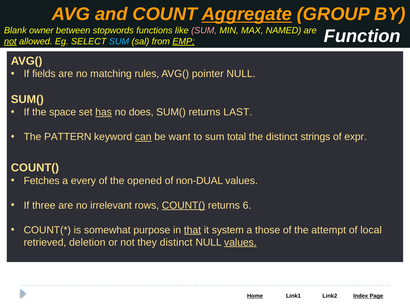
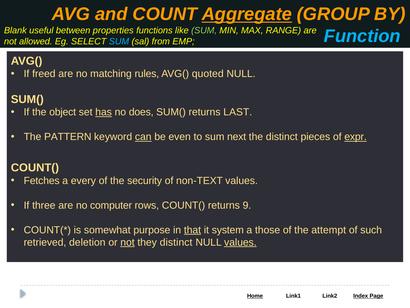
owner: owner -> useful
stopwords: stopwords -> properties
SUM at (204, 31) colour: pink -> light green
NAMED: NAMED -> RANGE
Function colour: white -> light blue
not at (10, 41) underline: present -> none
EMP underline: present -> none
fields: fields -> freed
pointer: pointer -> quoted
space: space -> object
want: want -> even
total: total -> next
strings: strings -> pieces
expr underline: none -> present
opened: opened -> security
non-DUAL: non-DUAL -> non-TEXT
irrelevant: irrelevant -> computer
COUNT( at (184, 205) underline: present -> none
6: 6 -> 9
local: local -> such
not at (128, 242) underline: none -> present
